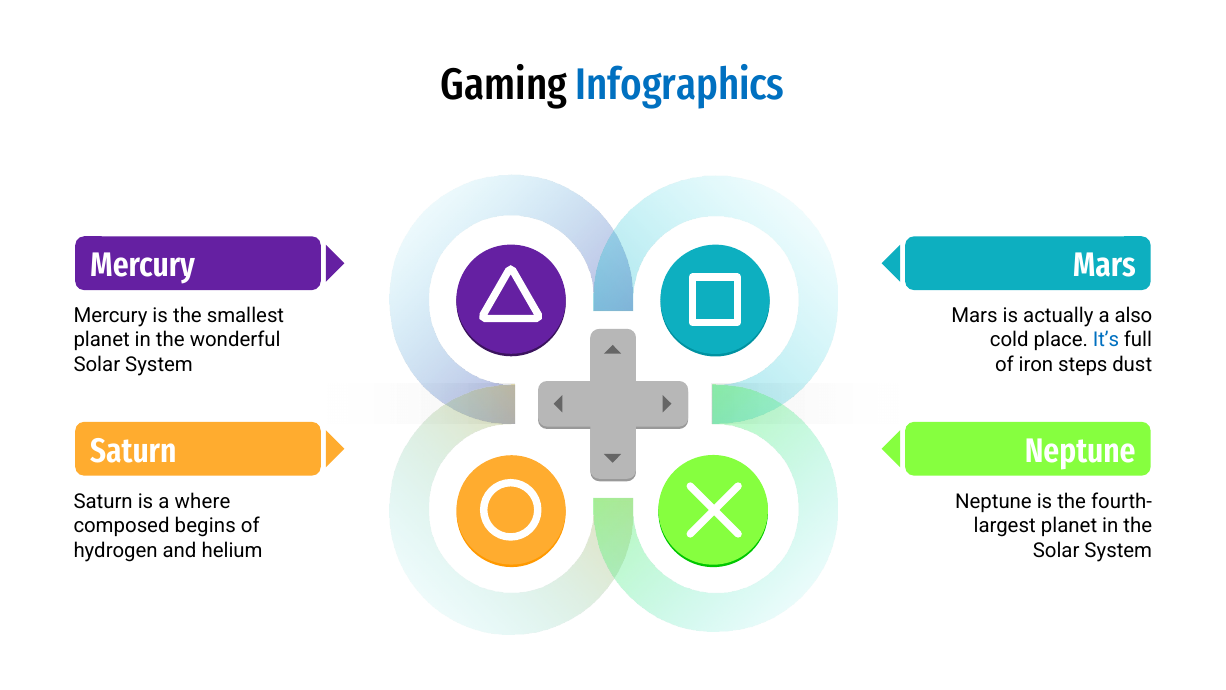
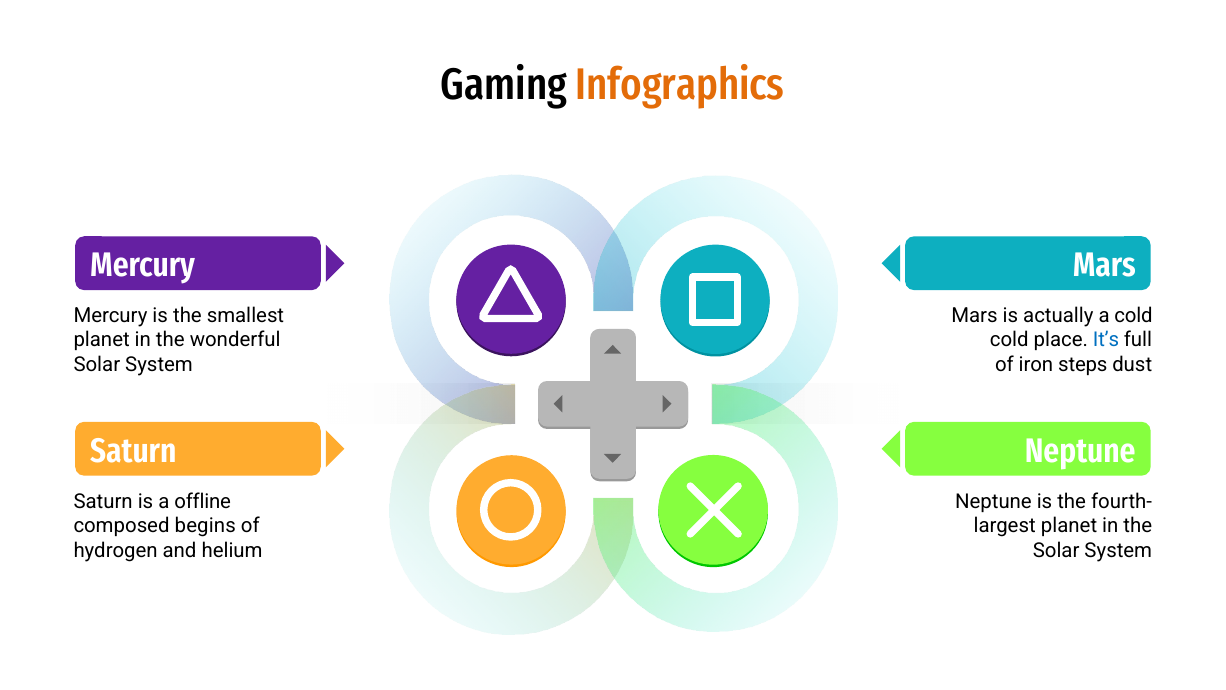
Infographics colour: blue -> orange
a also: also -> cold
where: where -> offline
